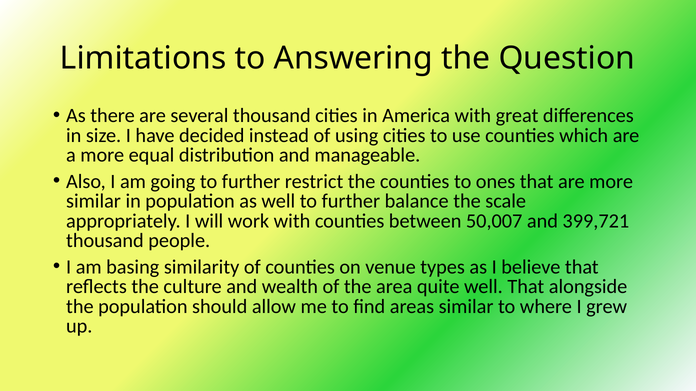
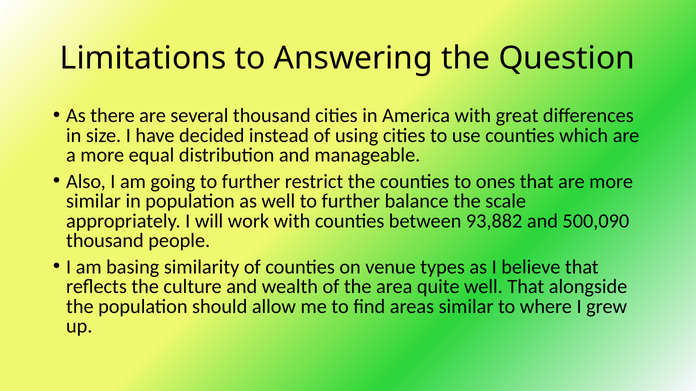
50,007: 50,007 -> 93,882
399,721: 399,721 -> 500,090
